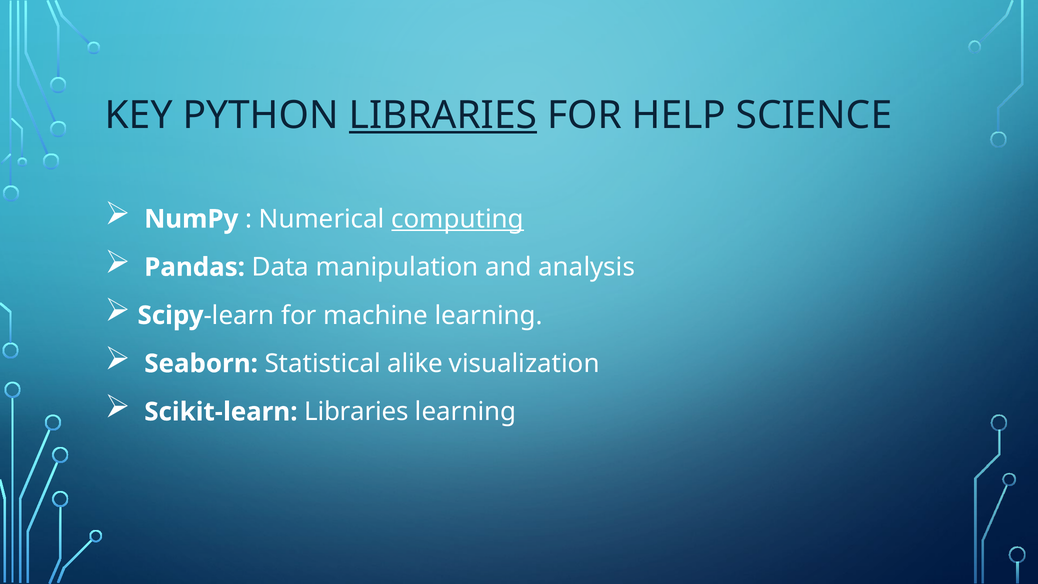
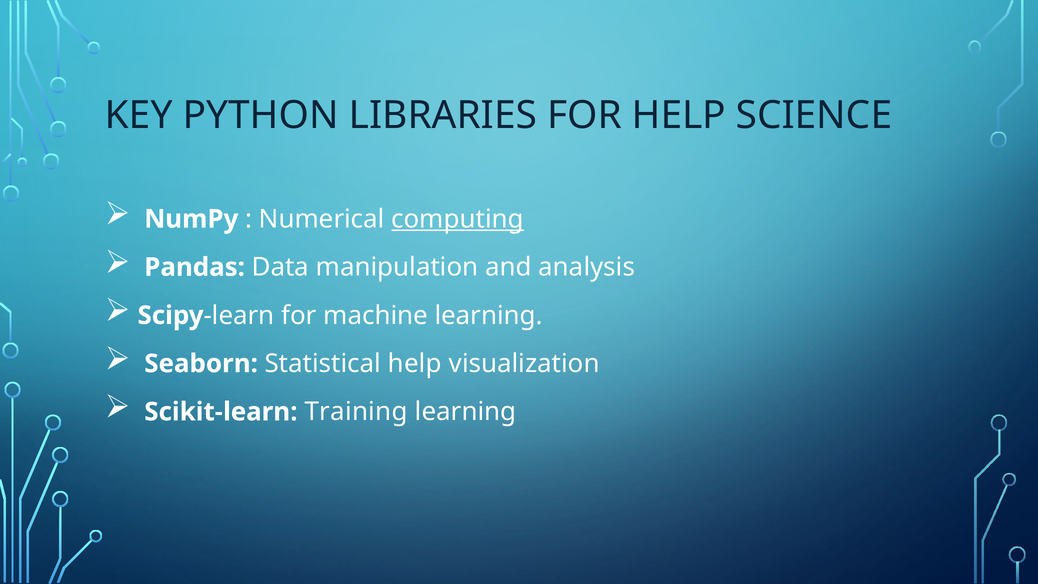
LIBRARIES at (443, 115) underline: present -> none
Statistical alike: alike -> help
Scikit-learn Libraries: Libraries -> Training
